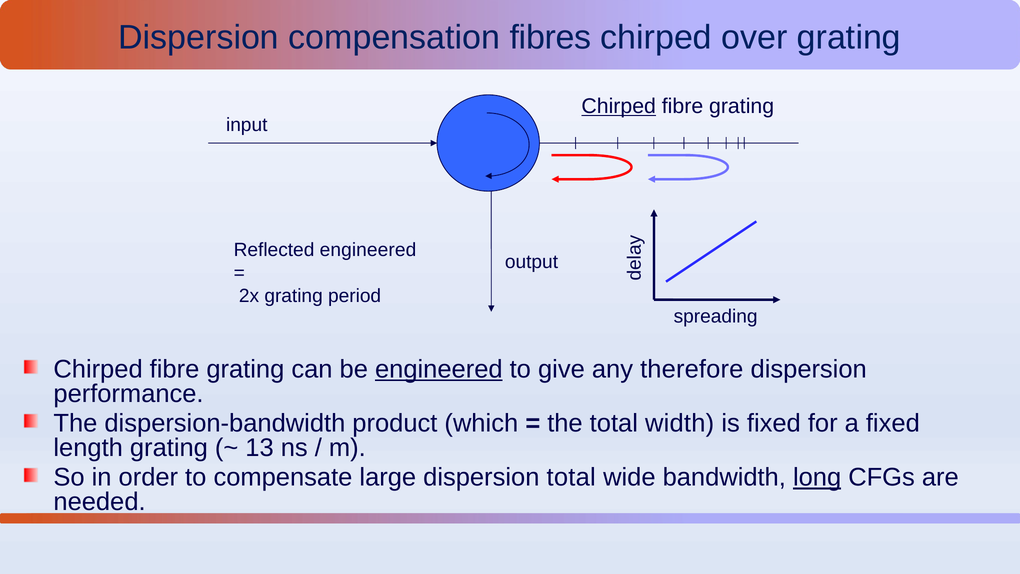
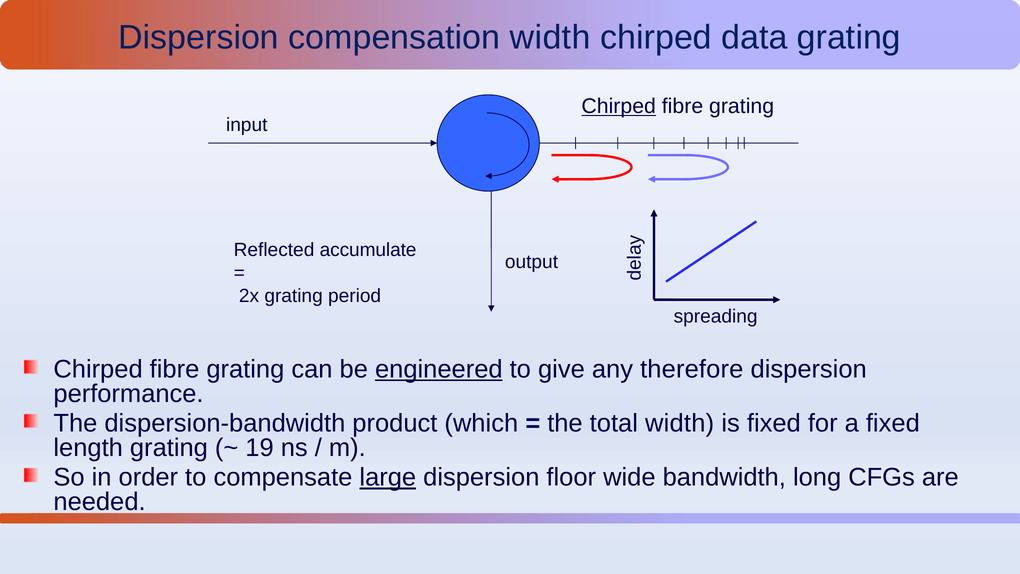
compensation fibres: fibres -> width
over: over -> data
Reflected engineered: engineered -> accumulate
13: 13 -> 19
large underline: none -> present
dispersion total: total -> floor
long underline: present -> none
